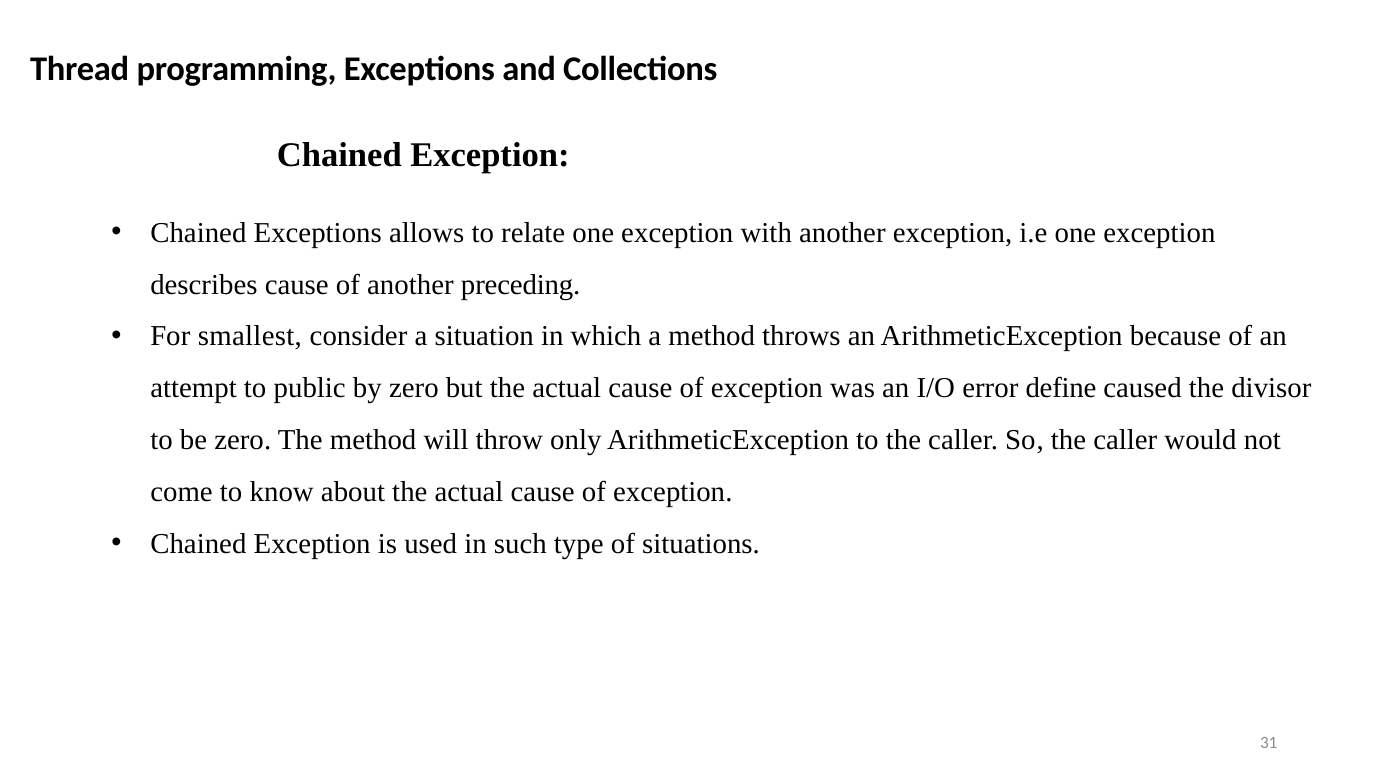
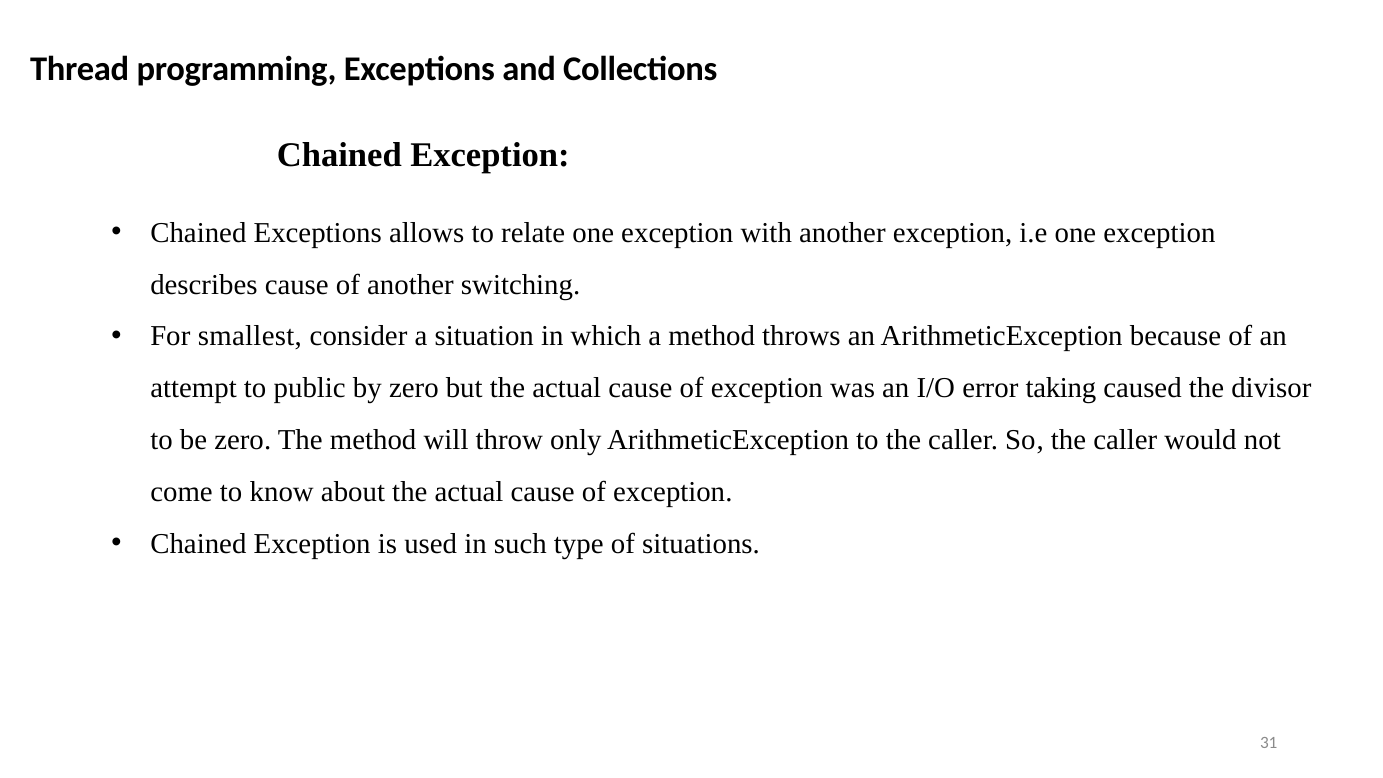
preceding: preceding -> switching
define: define -> taking
